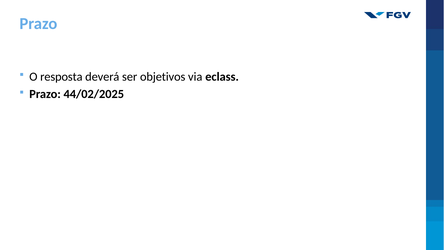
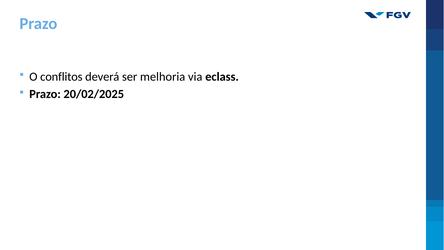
resposta: resposta -> conflitos
objetivos: objetivos -> melhoria
44/02/2025: 44/02/2025 -> 20/02/2025
